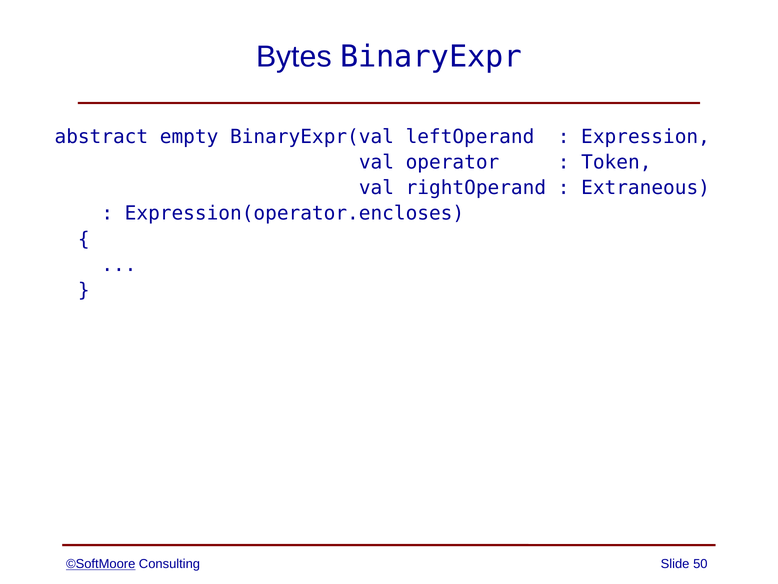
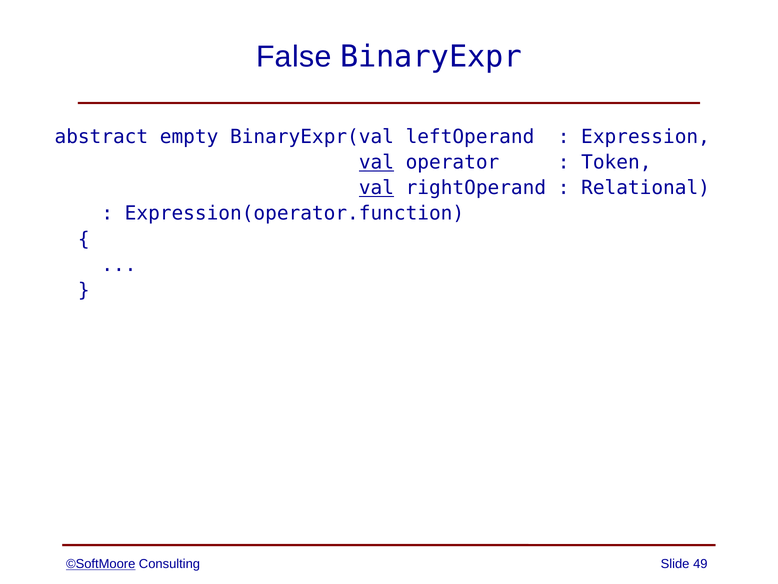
Bytes: Bytes -> False
val at (376, 162) underline: none -> present
val at (376, 188) underline: none -> present
Extraneous: Extraneous -> Relational
Expression(operator.encloses: Expression(operator.encloses -> Expression(operator.function
50: 50 -> 49
